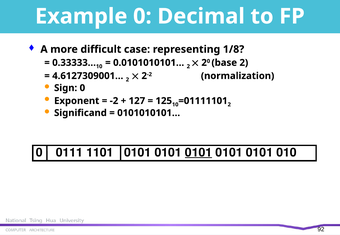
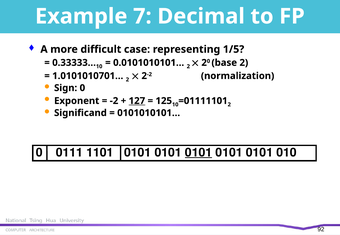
Example 0: 0 -> 7
1/8: 1/8 -> 1/5
4.6127309001…: 4.6127309001… -> 1.0101010701…
127 underline: none -> present
